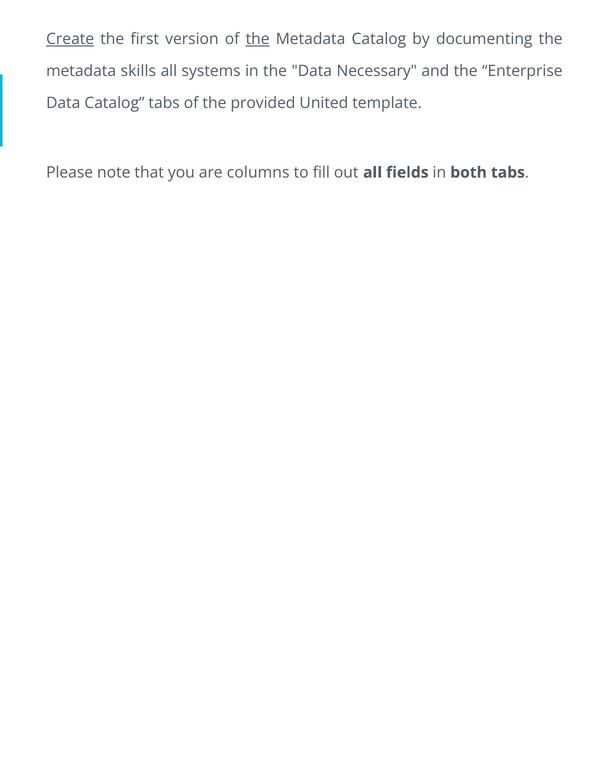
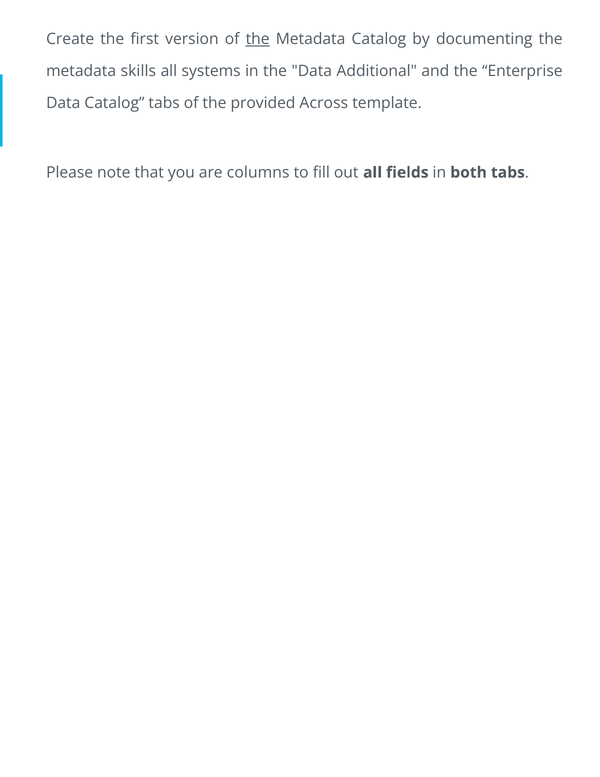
Create underline: present -> none
Necessary: Necessary -> Additional
United: United -> Across
